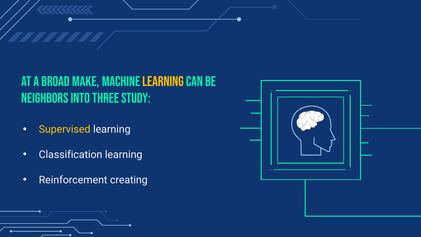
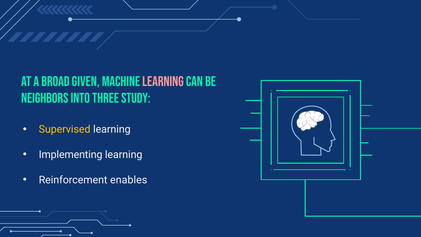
make: make -> given
learning at (163, 81) colour: yellow -> pink
Classification: Classification -> Implementing
creating: creating -> enables
